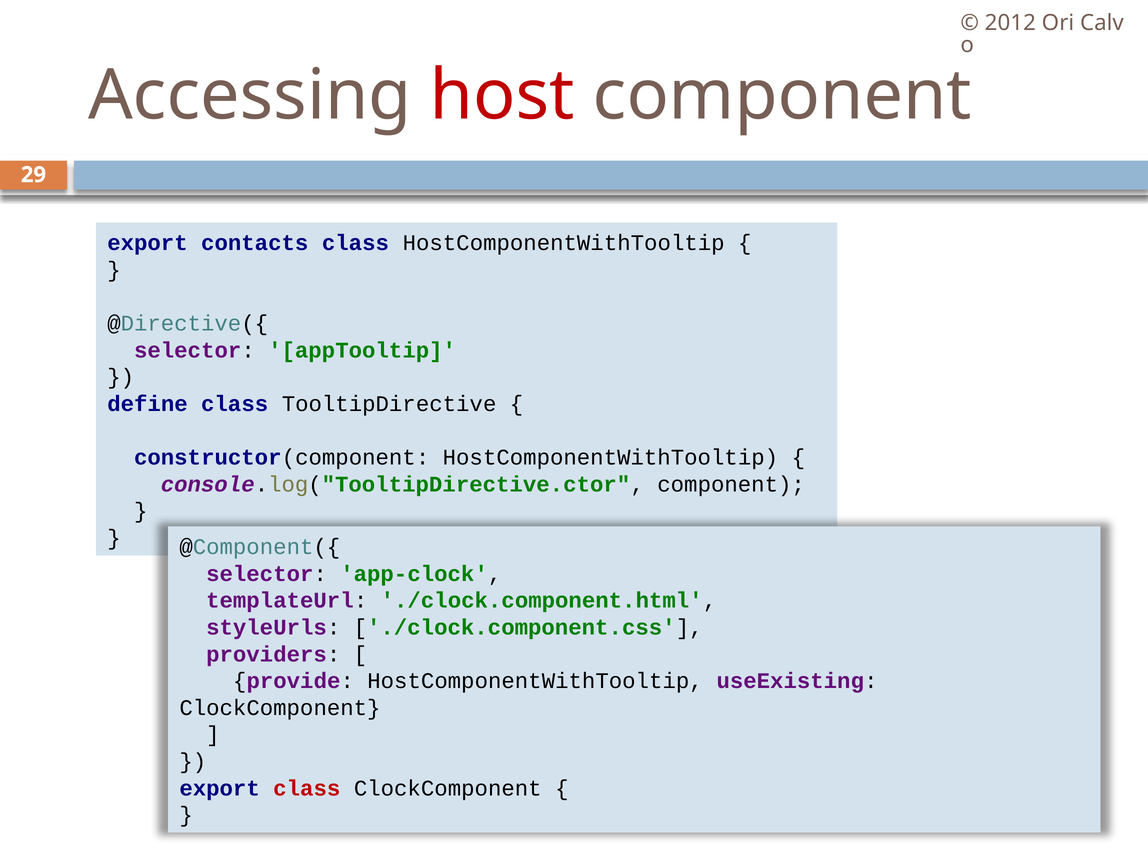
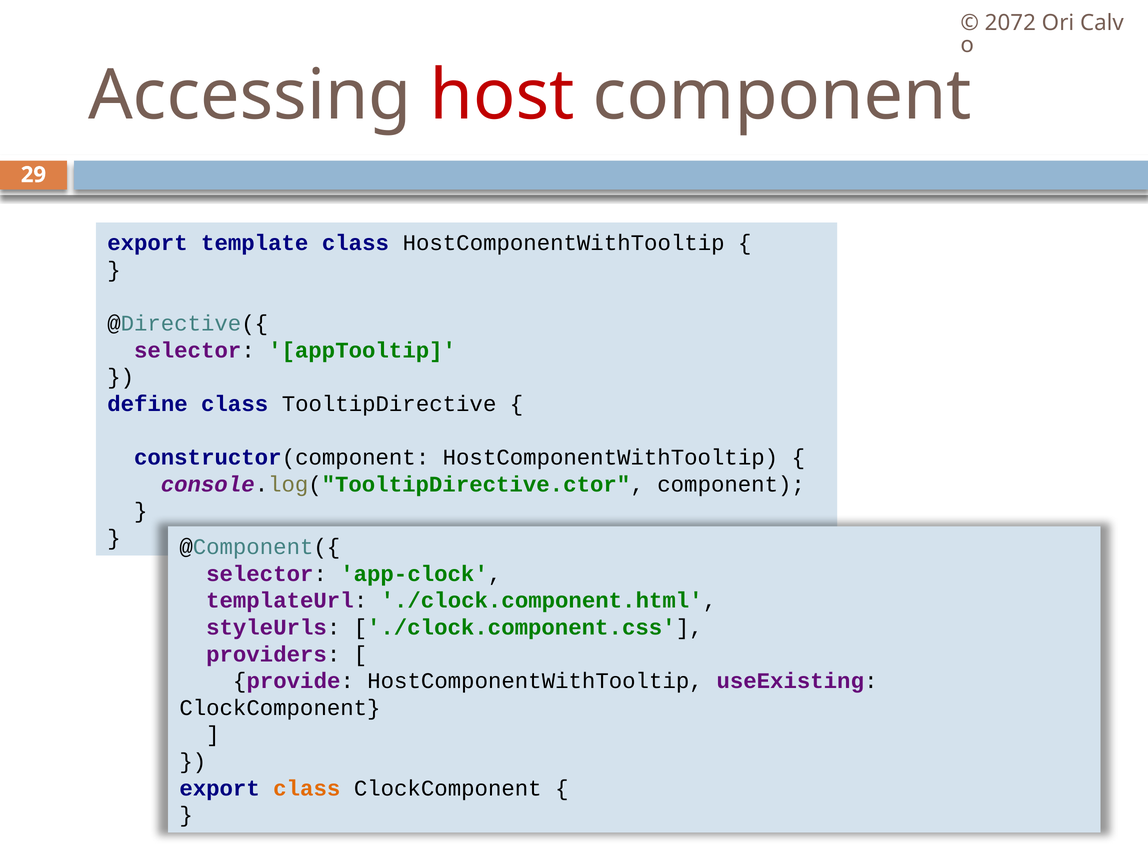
2012: 2012 -> 2072
contacts: contacts -> template
class at (307, 788) colour: red -> orange
